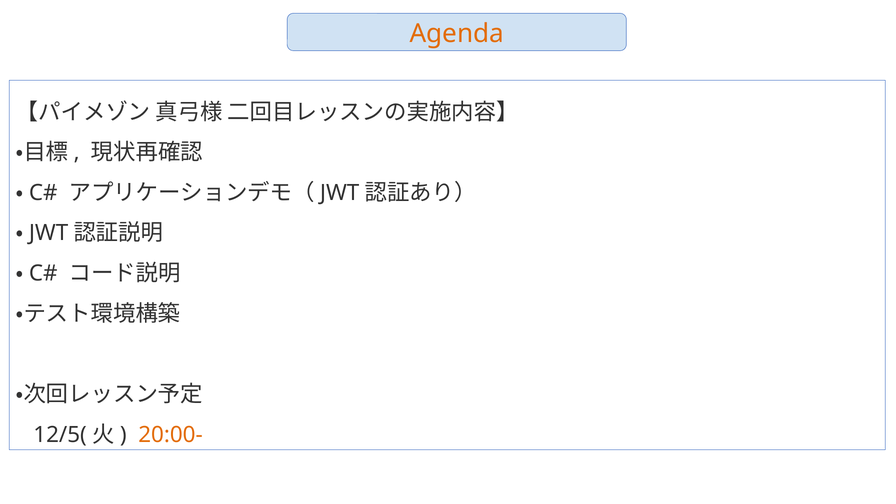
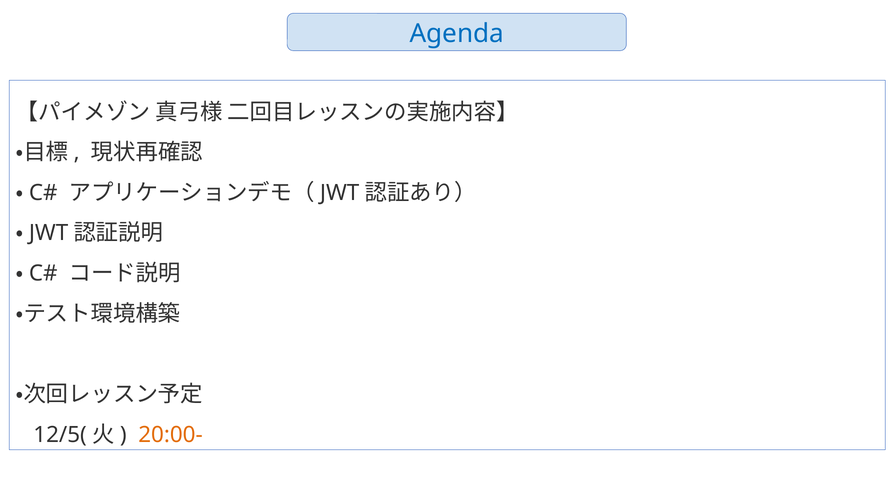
Agenda colour: orange -> blue
